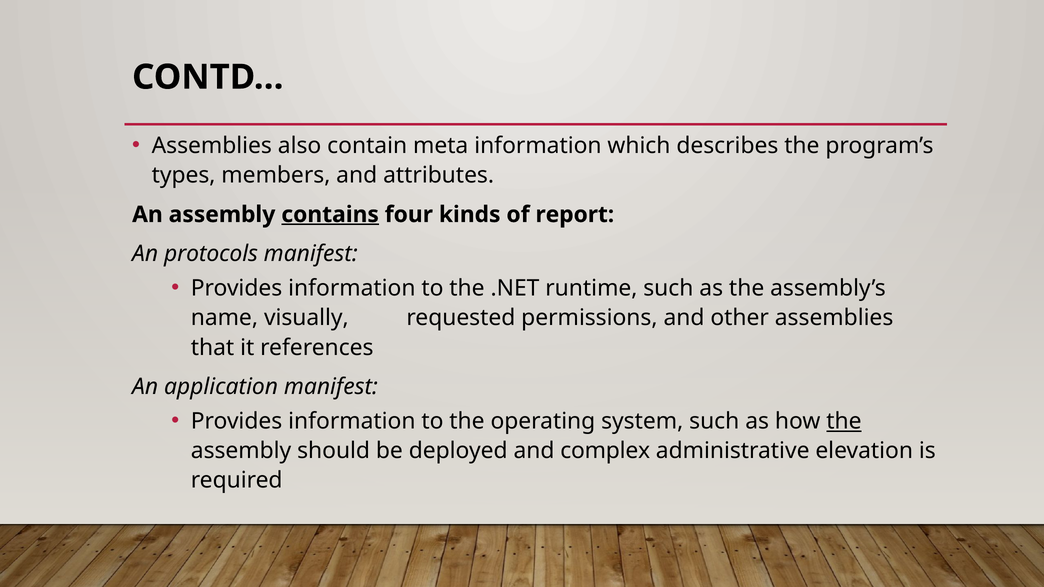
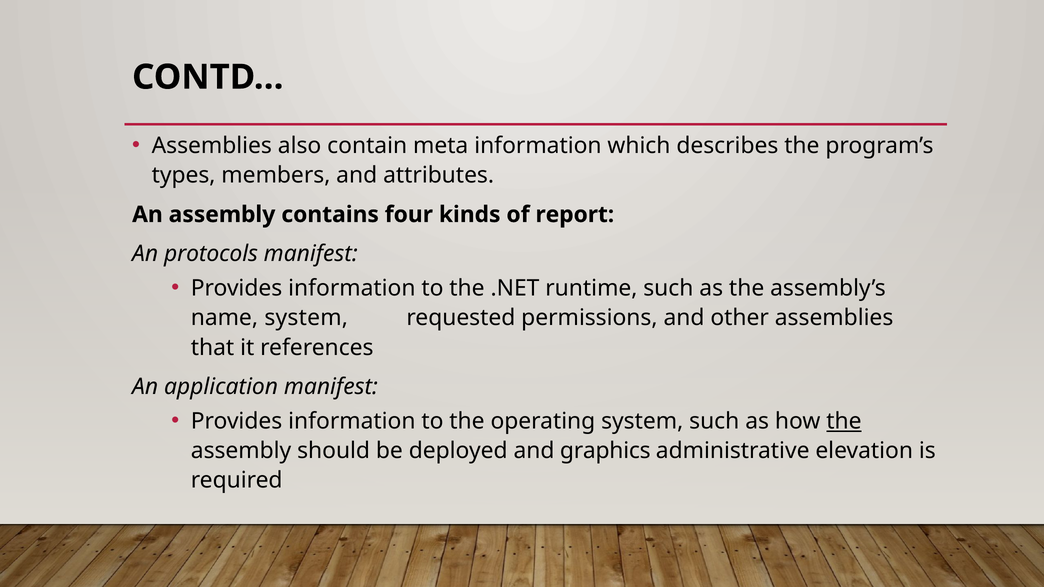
contains underline: present -> none
name visually: visually -> system
complex: complex -> graphics
